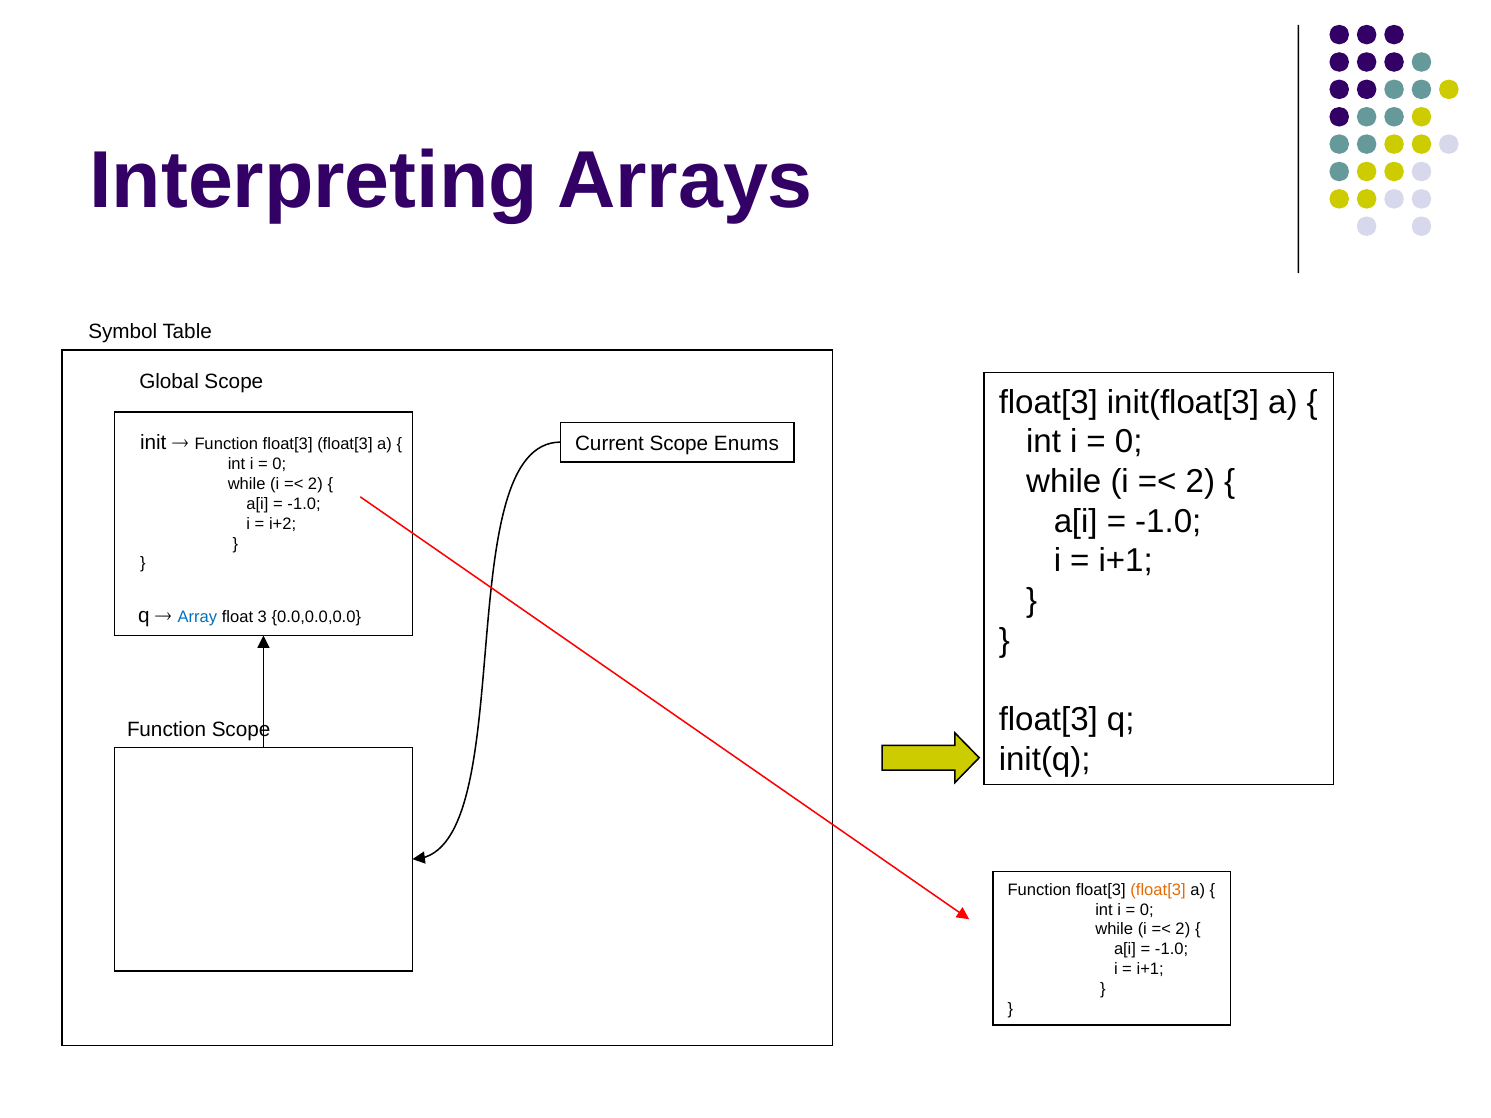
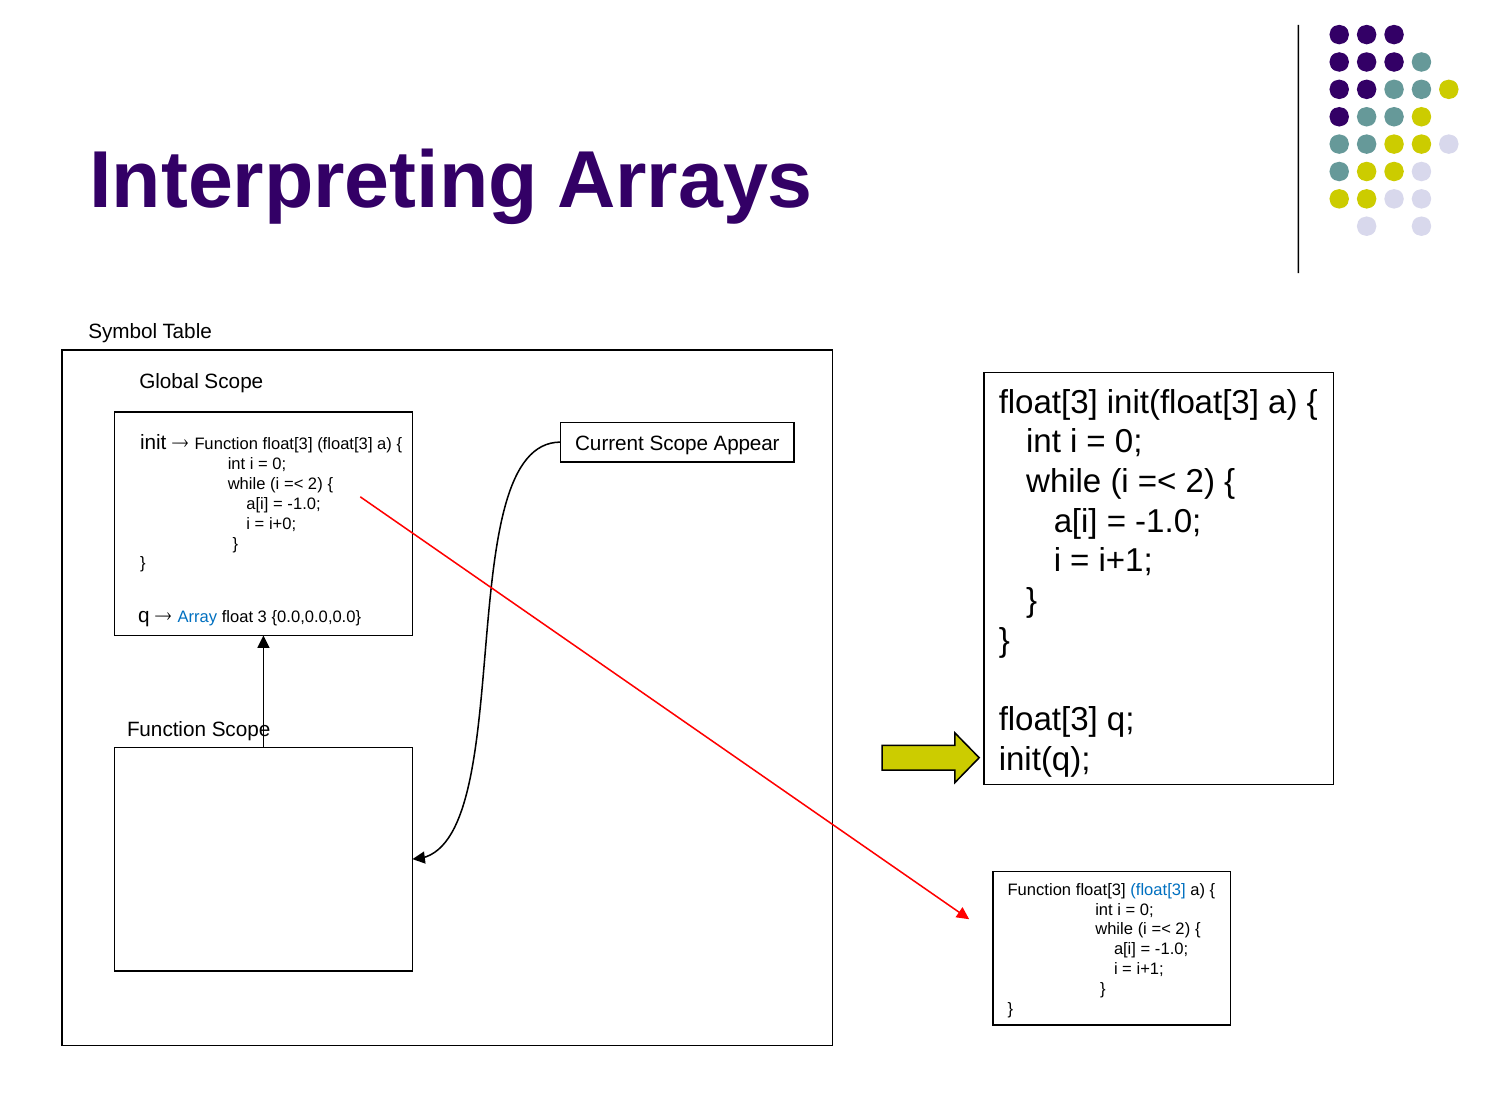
Enums: Enums -> Appear
i+2: i+2 -> i+0
float[3 at (1158, 890) colour: orange -> blue
